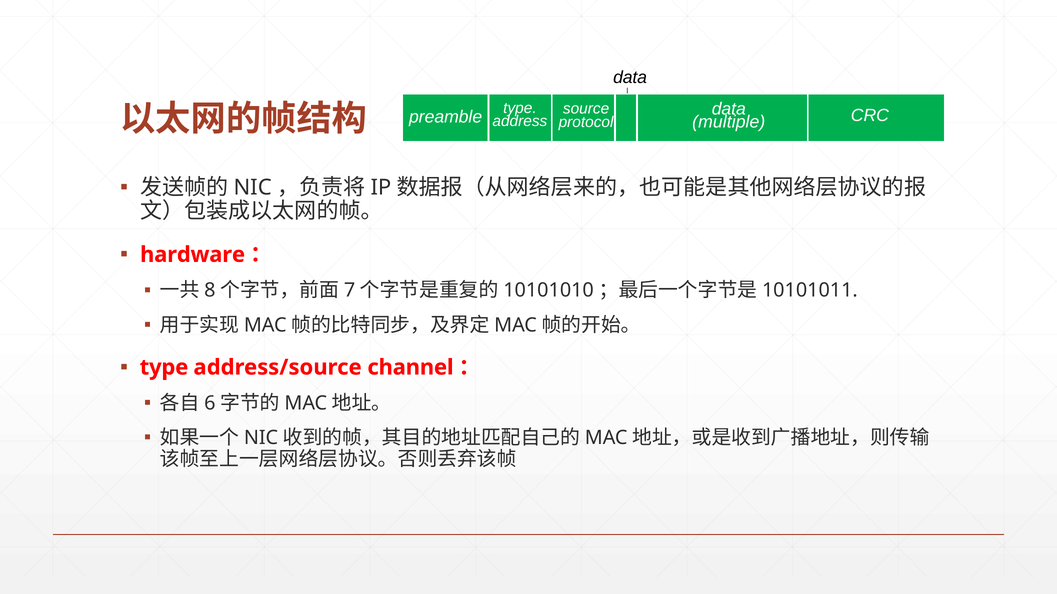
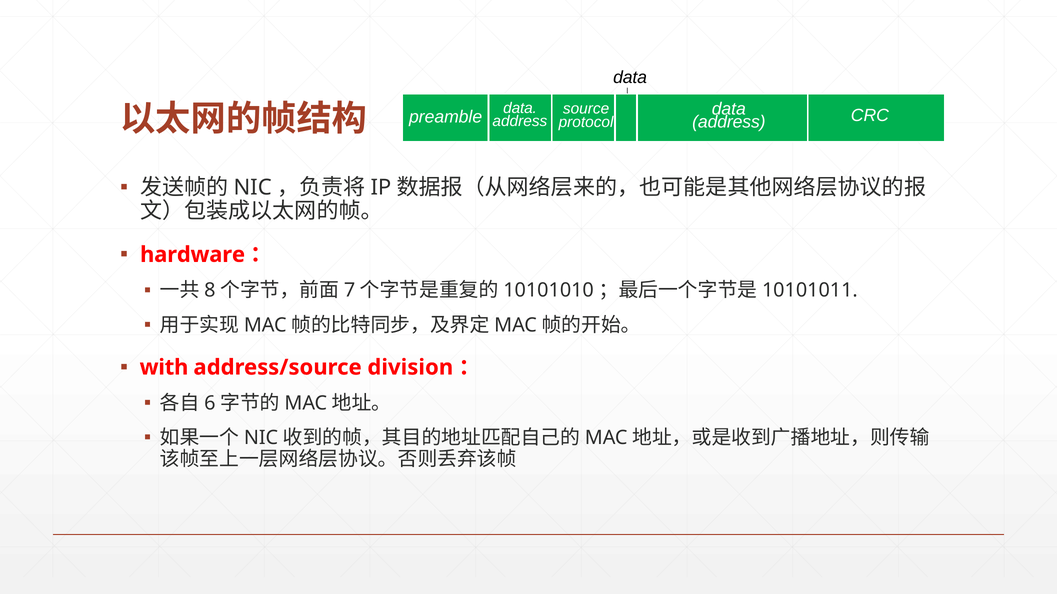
type at (520, 108): type -> data
multiple at (729, 122): multiple -> address
type at (164, 368): type -> with
channel: channel -> division
